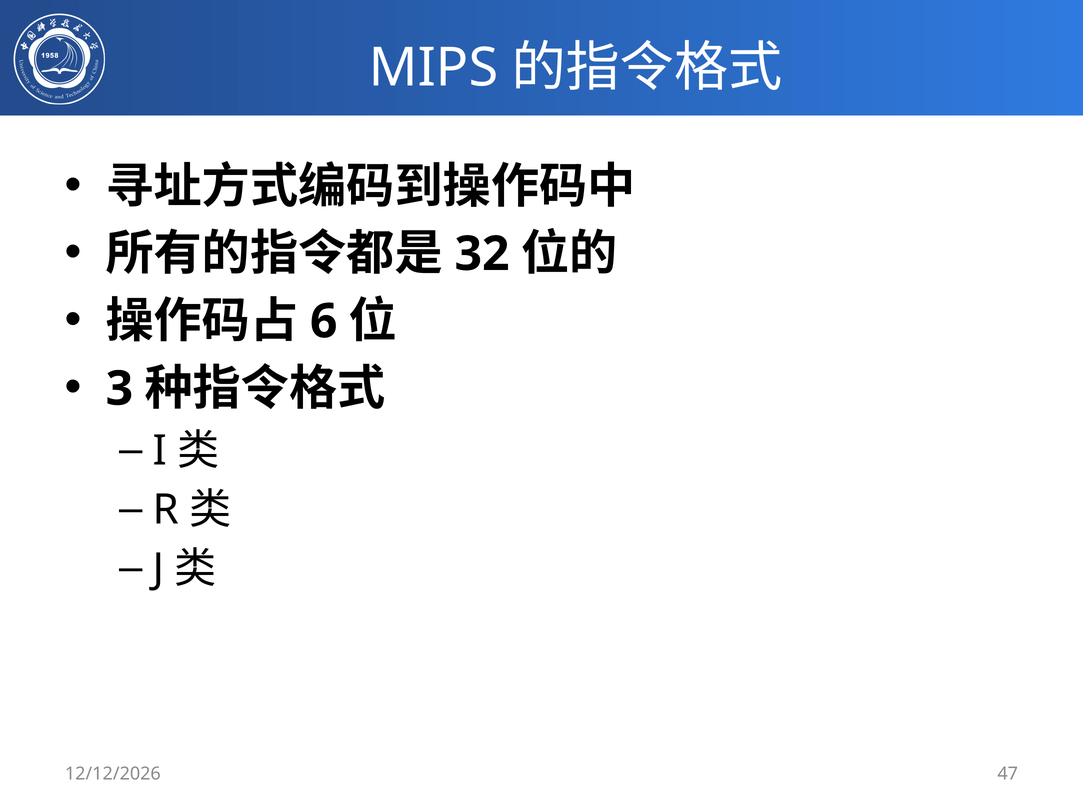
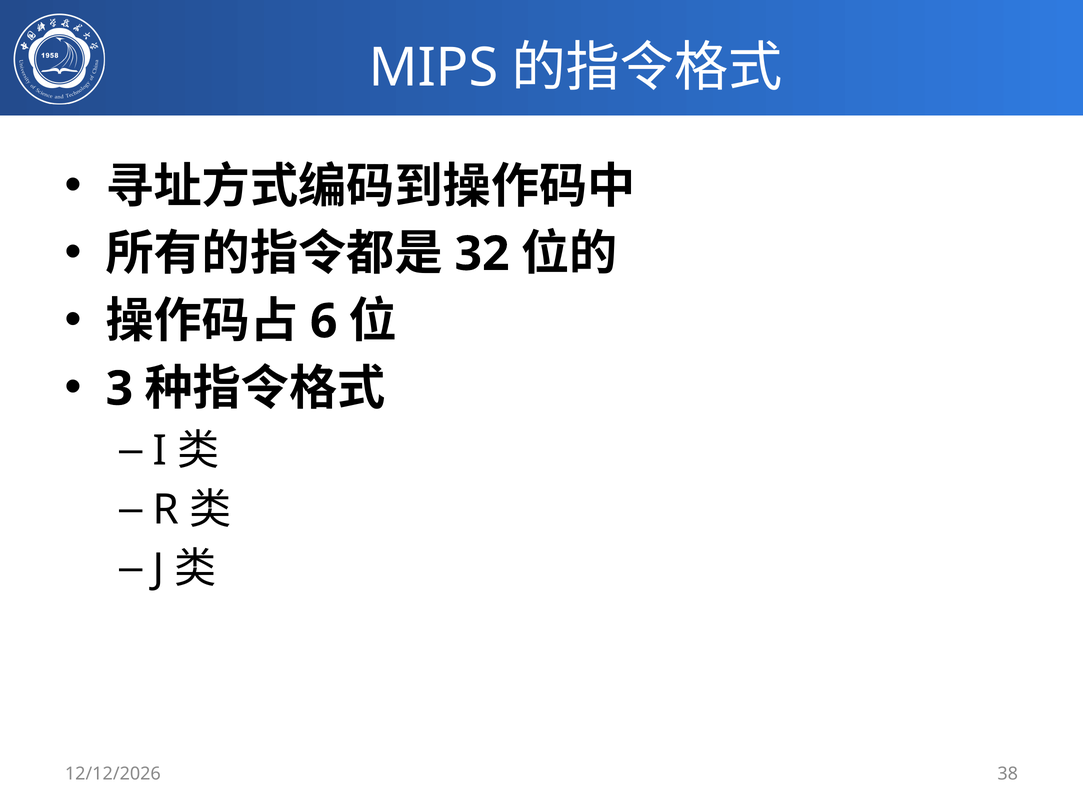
47: 47 -> 38
